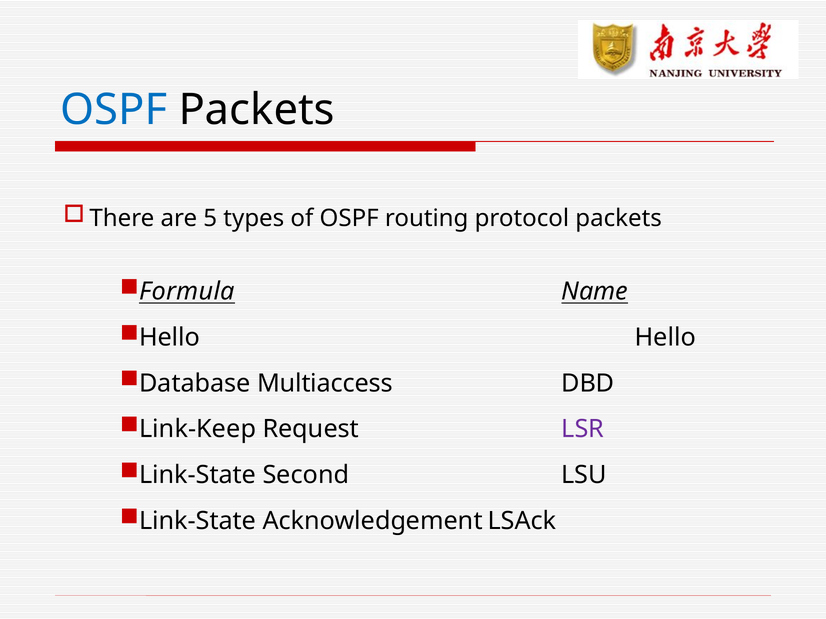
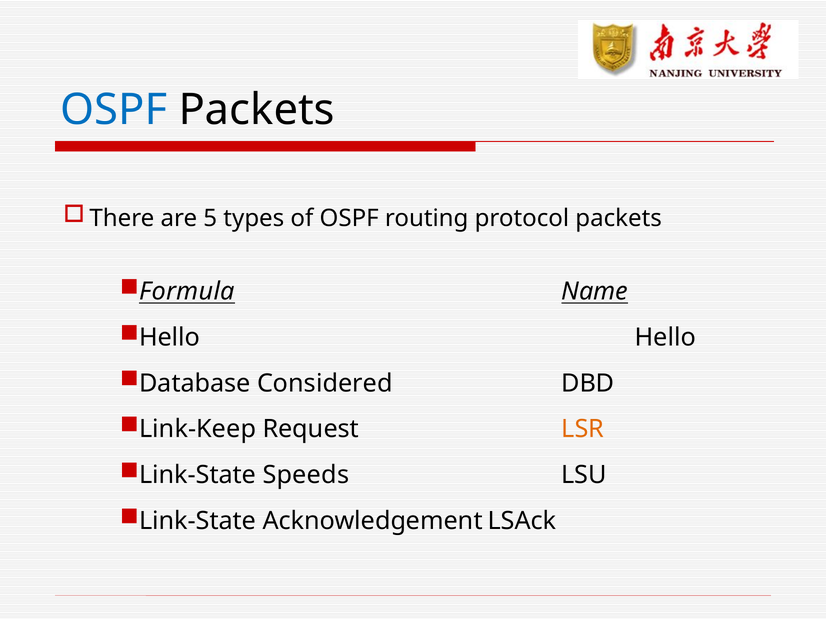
Multiaccess: Multiaccess -> Considered
LSR colour: purple -> orange
Second: Second -> Speeds
